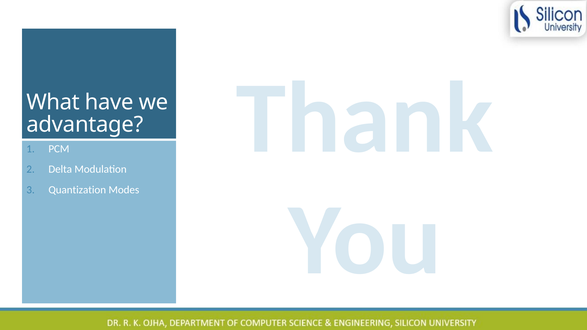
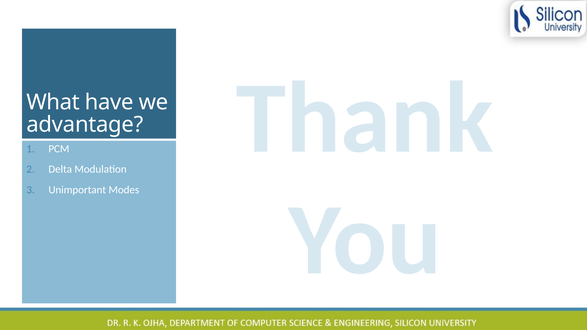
Quantization: Quantization -> Unimportant
